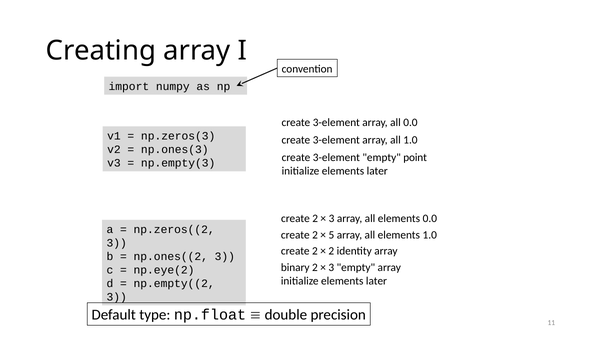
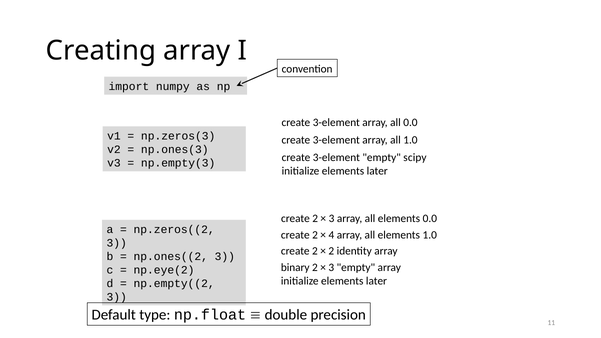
point: point -> scipy
5: 5 -> 4
